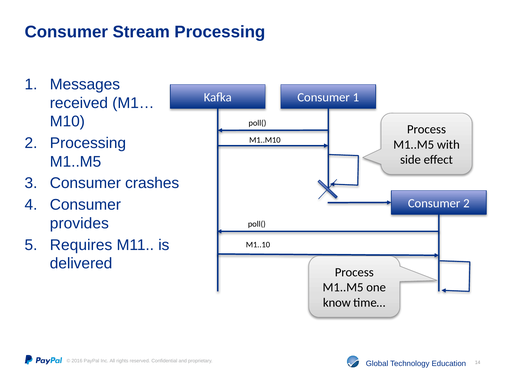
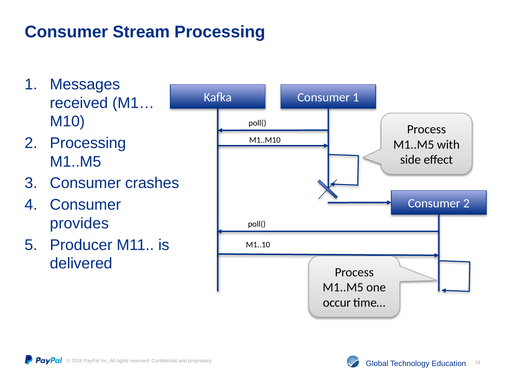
Requires: Requires -> Producer
know: know -> occur
